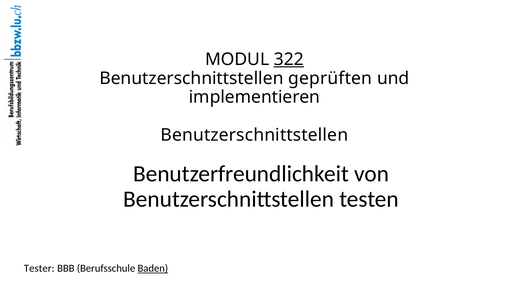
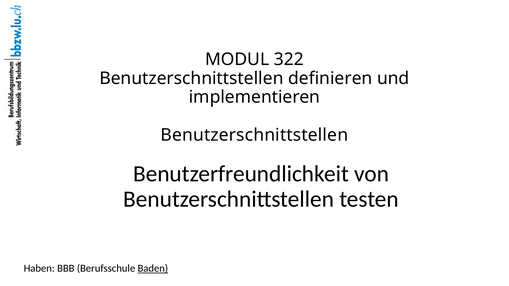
322 underline: present -> none
geprüften: geprüften -> definieren
Tester: Tester -> Haben
